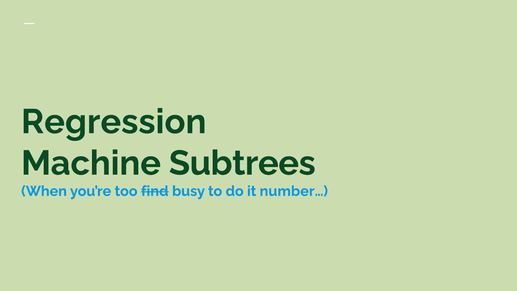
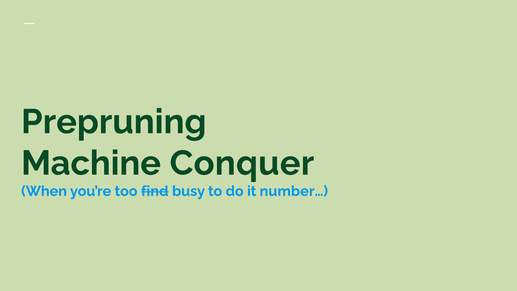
Regression: Regression -> Prepruning
Subtrees: Subtrees -> Conquer
